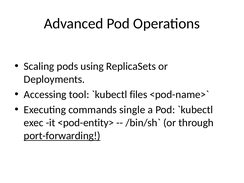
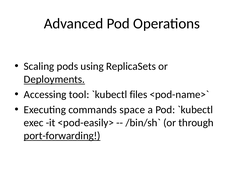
Deployments underline: none -> present
single: single -> space
<pod-entity>: <pod-entity> -> <pod-easily>
